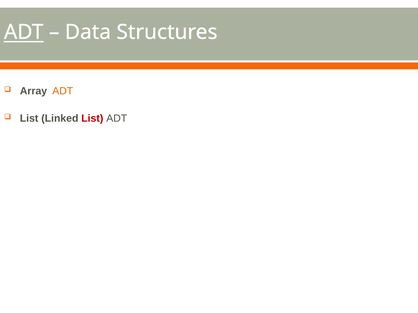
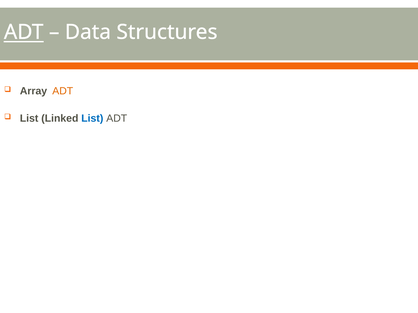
List at (92, 118) colour: red -> blue
